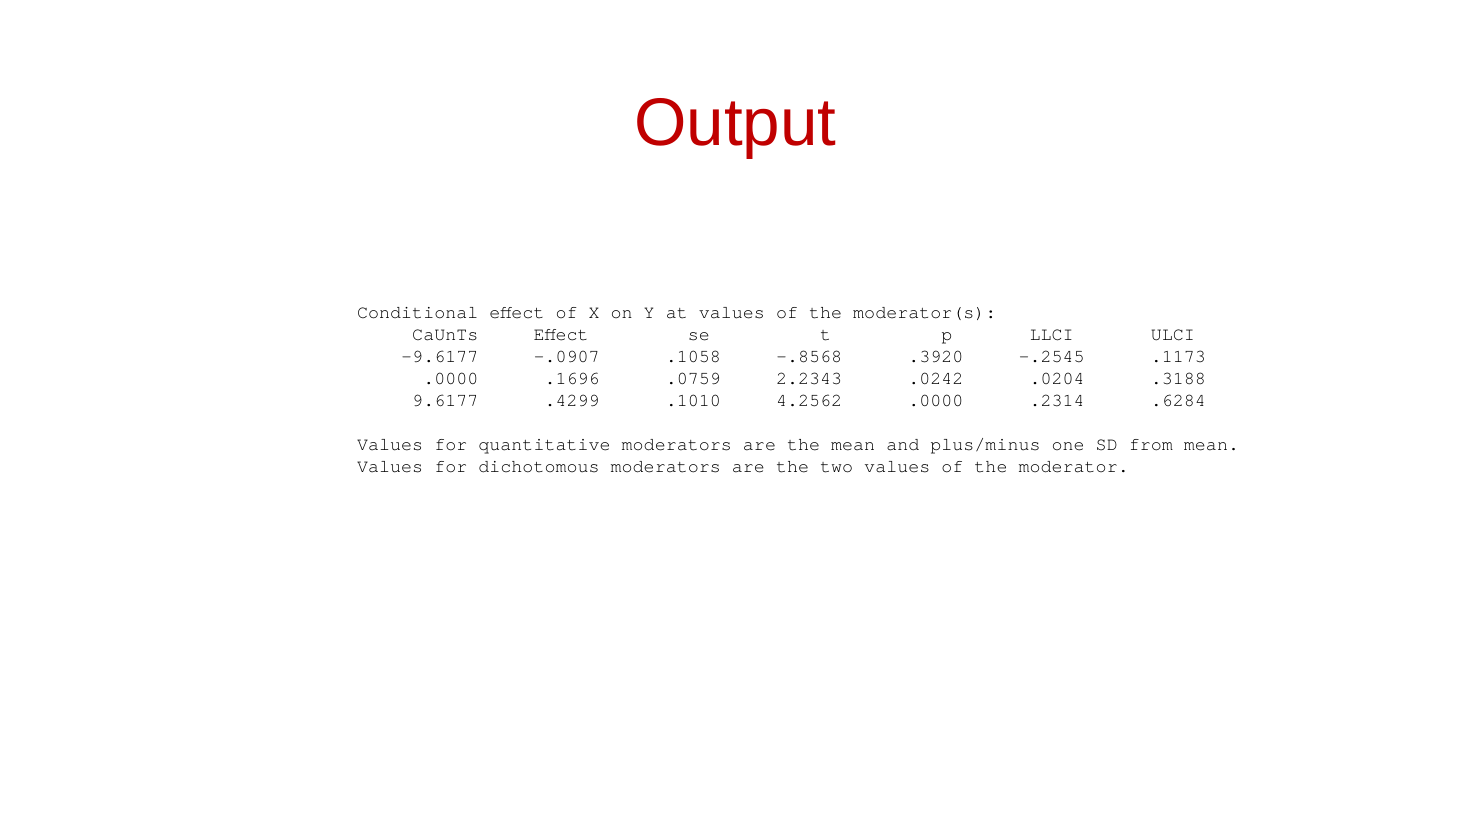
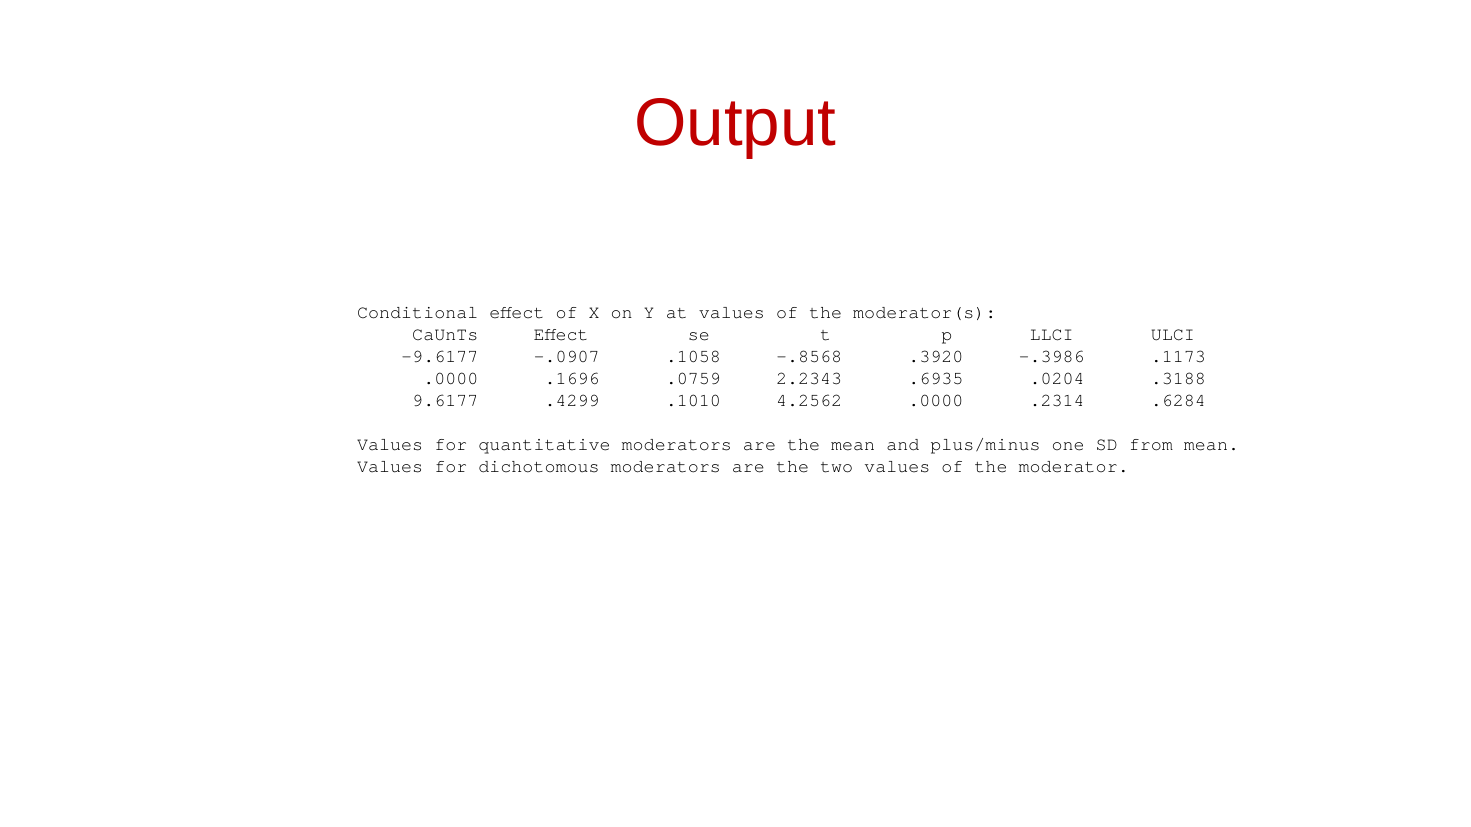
-.2545: -.2545 -> -.3986
.0242: .0242 -> .6935
